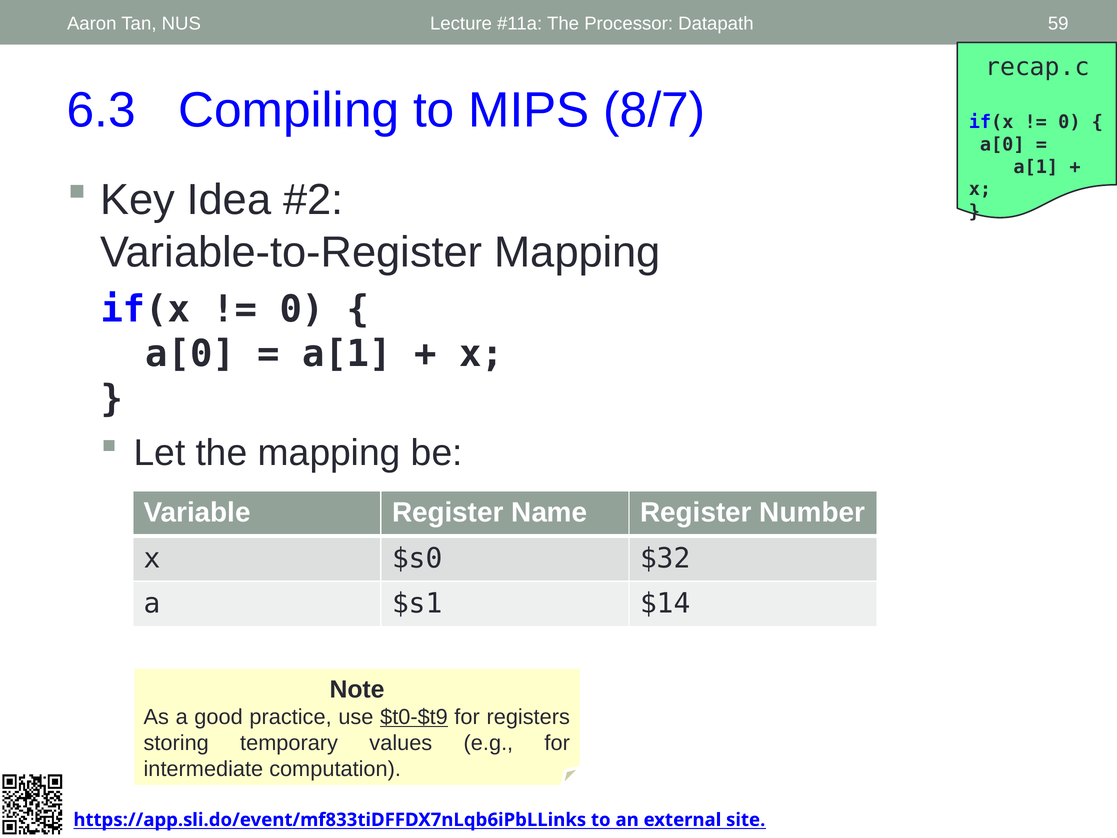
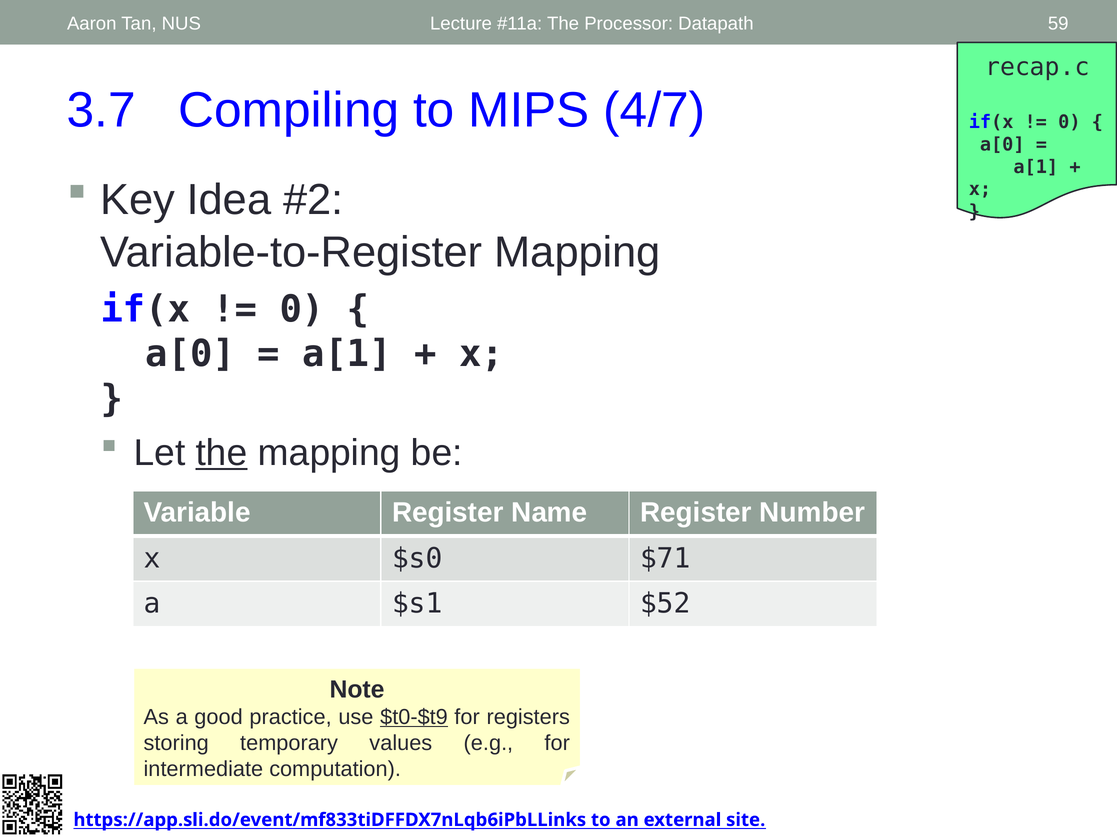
6.3: 6.3 -> 3.7
8/7: 8/7 -> 4/7
the at (222, 453) underline: none -> present
$32: $32 -> $71
$14: $14 -> $52
